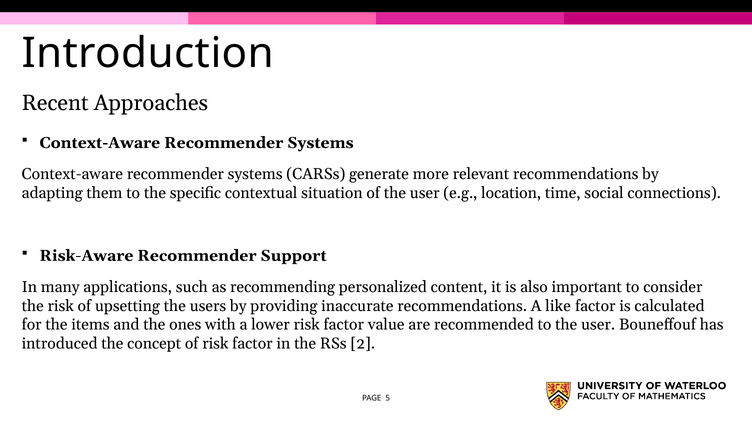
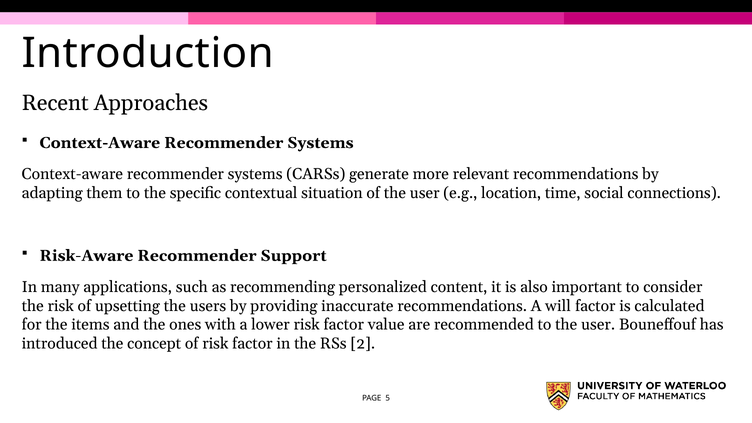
like: like -> will
